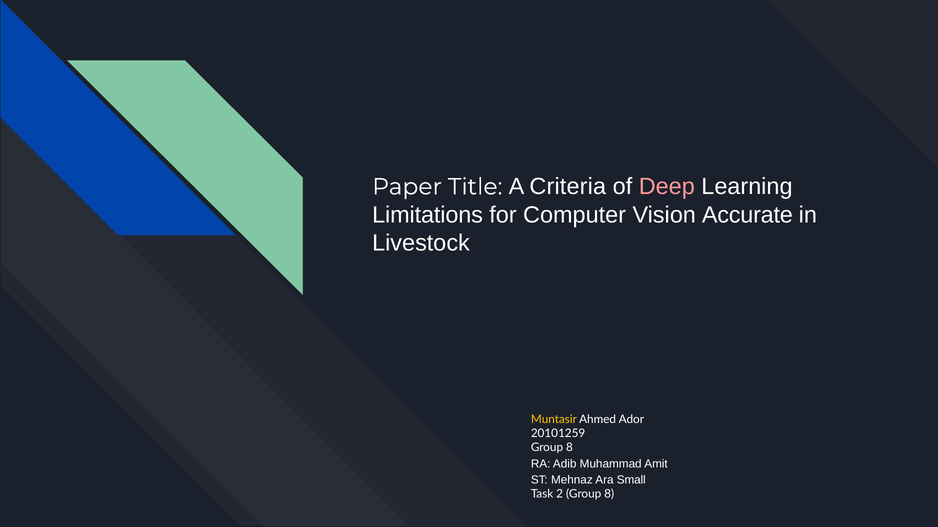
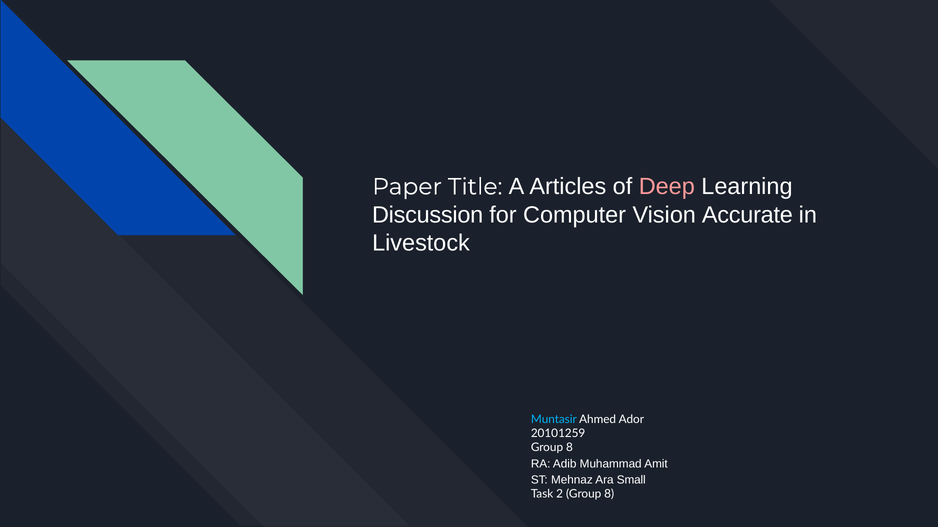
Criteria: Criteria -> Articles
Limitations: Limitations -> Discussion
Muntasir colour: yellow -> light blue
